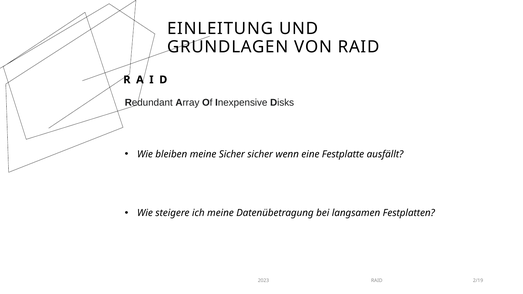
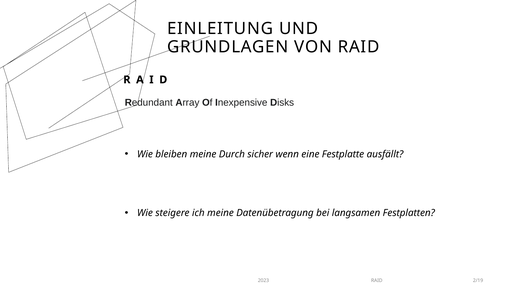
meine Sicher: Sicher -> Durch
